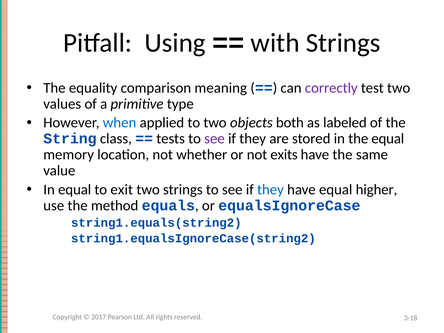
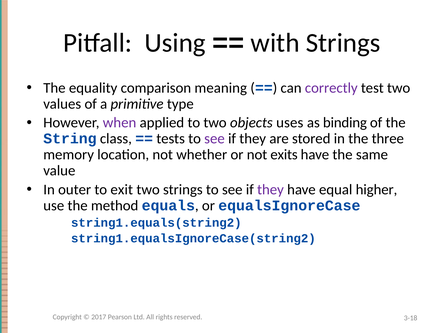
when colour: blue -> purple
both: both -> uses
labeled: labeled -> binding
the equal: equal -> three
In equal: equal -> outer
they at (270, 190) colour: blue -> purple
